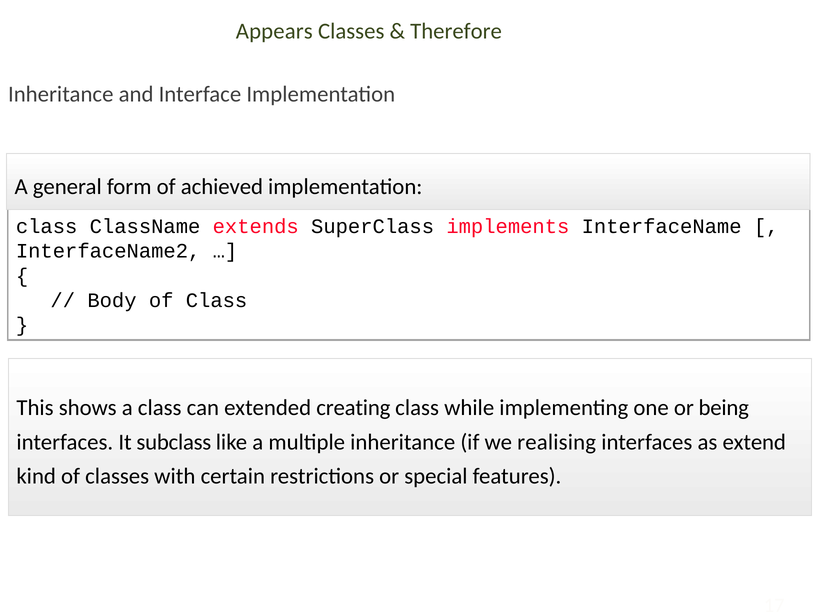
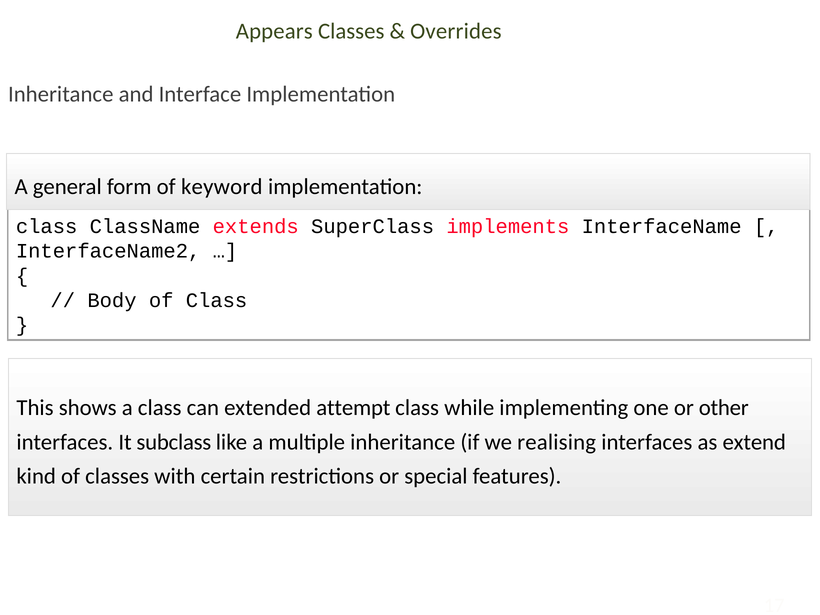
Therefore: Therefore -> Overrides
achieved: achieved -> keyword
creating: creating -> attempt
being: being -> other
